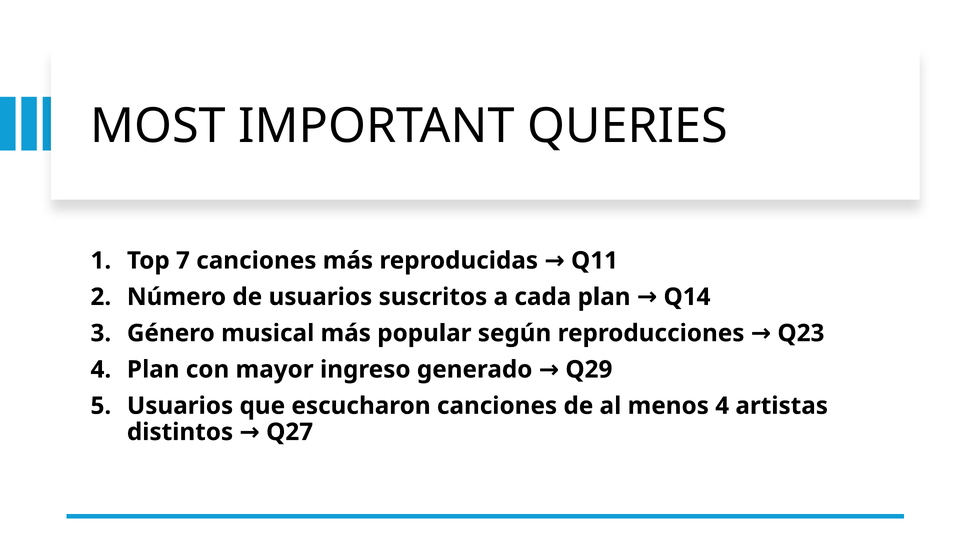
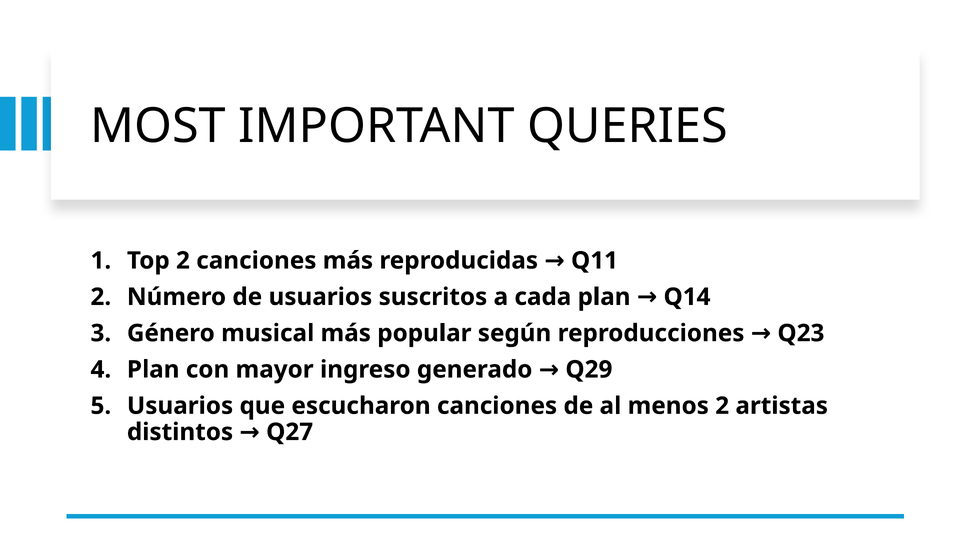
Top 7: 7 -> 2
menos 4: 4 -> 2
